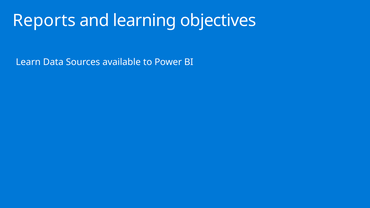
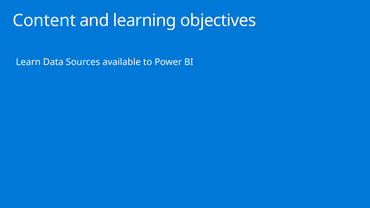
Reports: Reports -> Content
